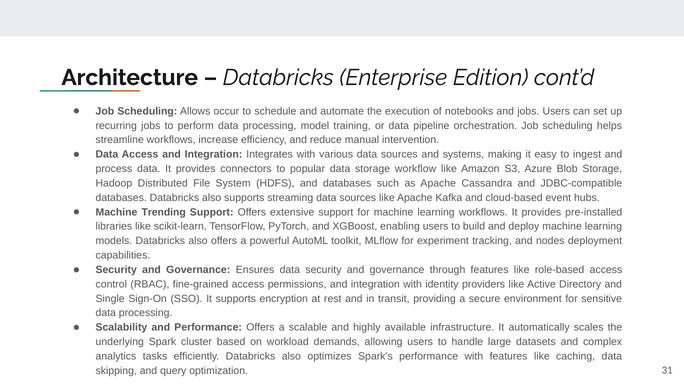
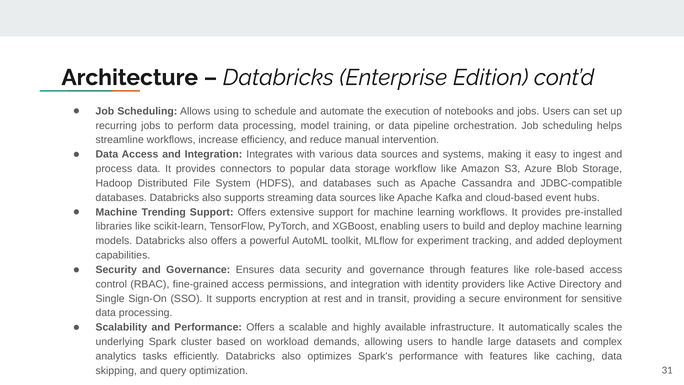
occur: occur -> using
nodes: nodes -> added
